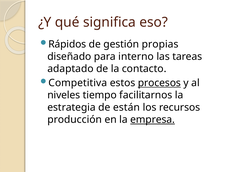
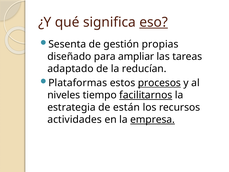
eso underline: none -> present
Rápidos: Rápidos -> Sesenta
interno: interno -> ampliar
contacto: contacto -> reducían
Competitiva: Competitiva -> Plataformas
facilitarnos underline: none -> present
producción: producción -> actividades
